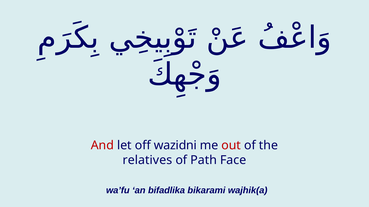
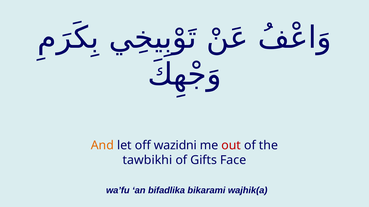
And colour: red -> orange
relatives: relatives -> tawbikhi
Path: Path -> Gifts
